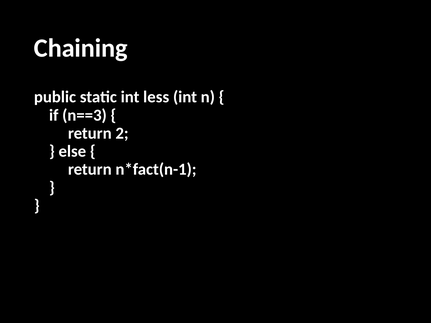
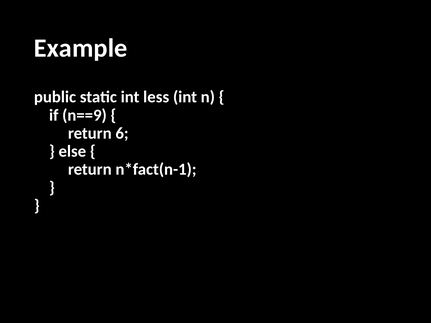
Chaining: Chaining -> Example
n==3: n==3 -> n==9
2: 2 -> 6
